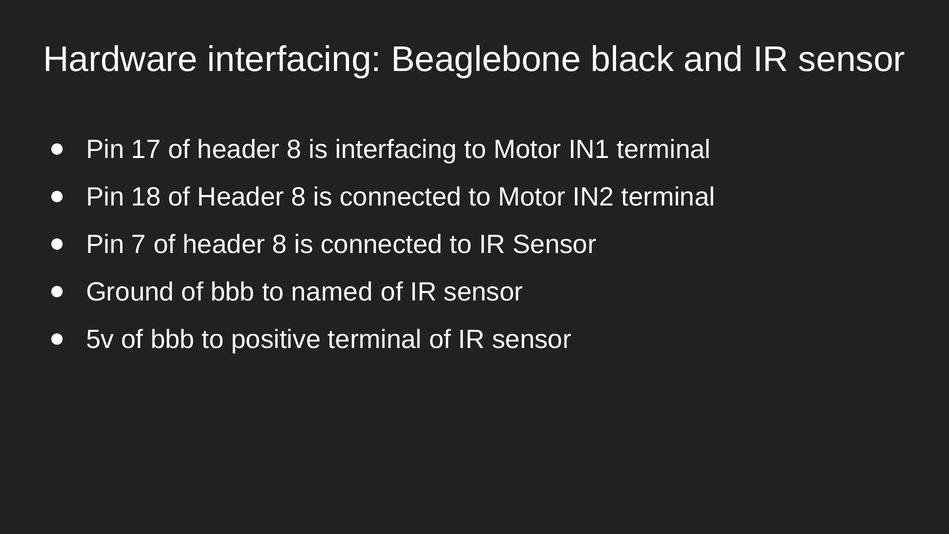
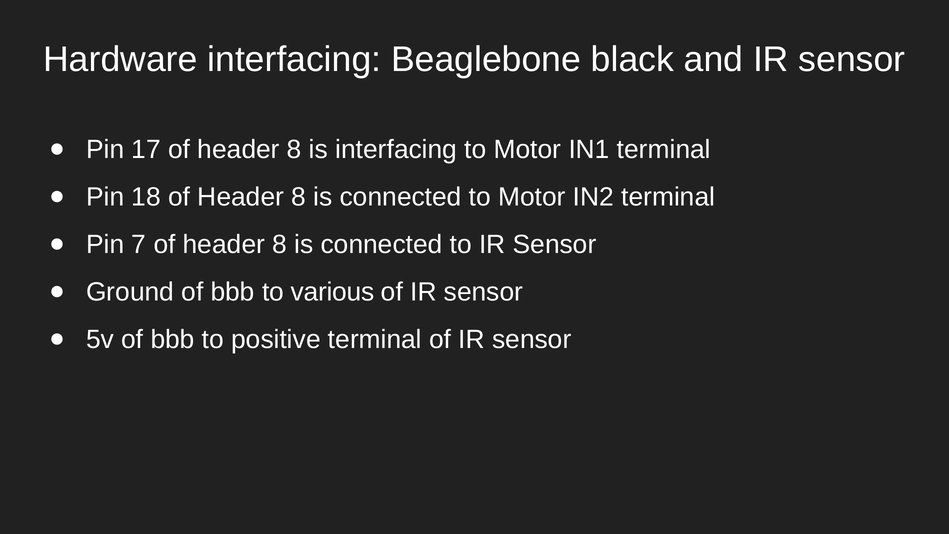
named: named -> various
